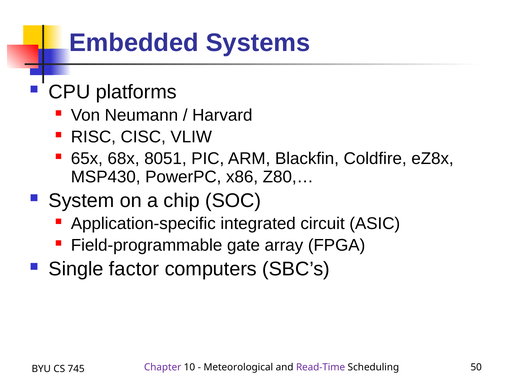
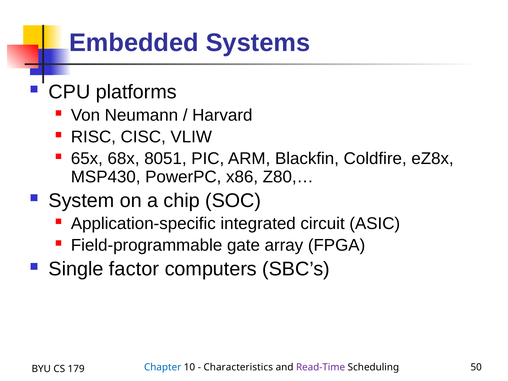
Chapter colour: purple -> blue
Meteorological: Meteorological -> Characteristics
745: 745 -> 179
